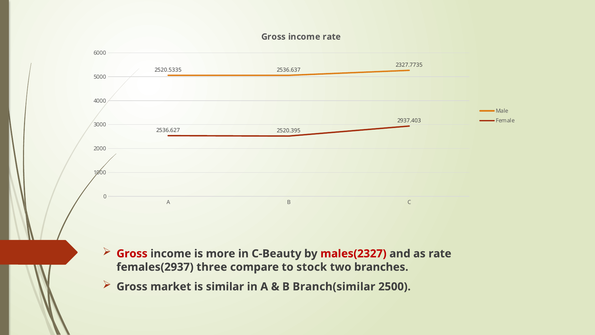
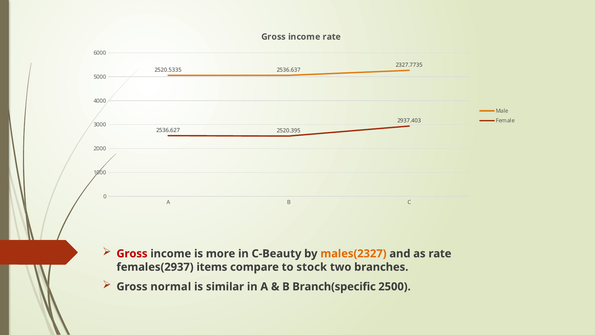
males(2327 colour: red -> orange
three: three -> items
market: market -> normal
Branch(similar: Branch(similar -> Branch(specific
